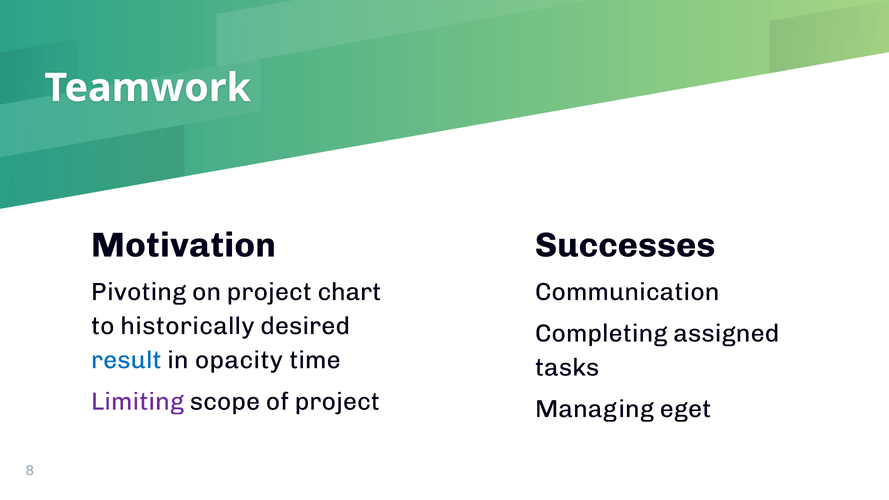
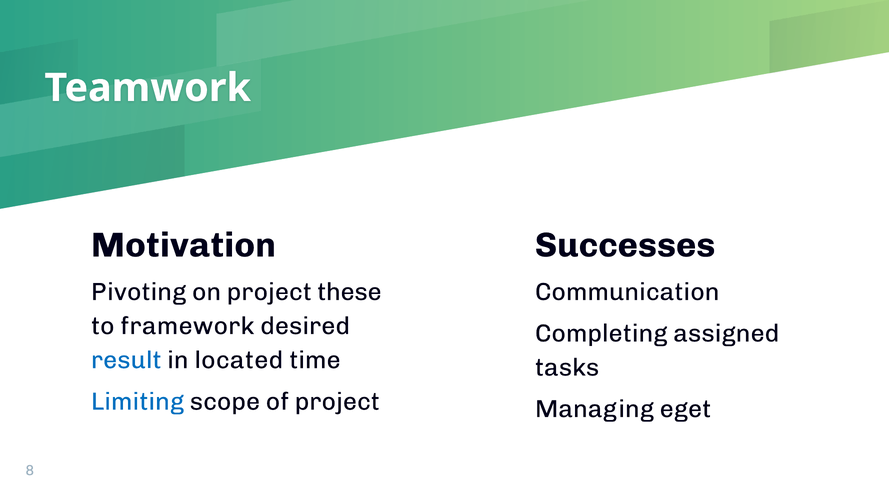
chart: chart -> these
historically: historically -> framework
opacity: opacity -> located
Limiting colour: purple -> blue
